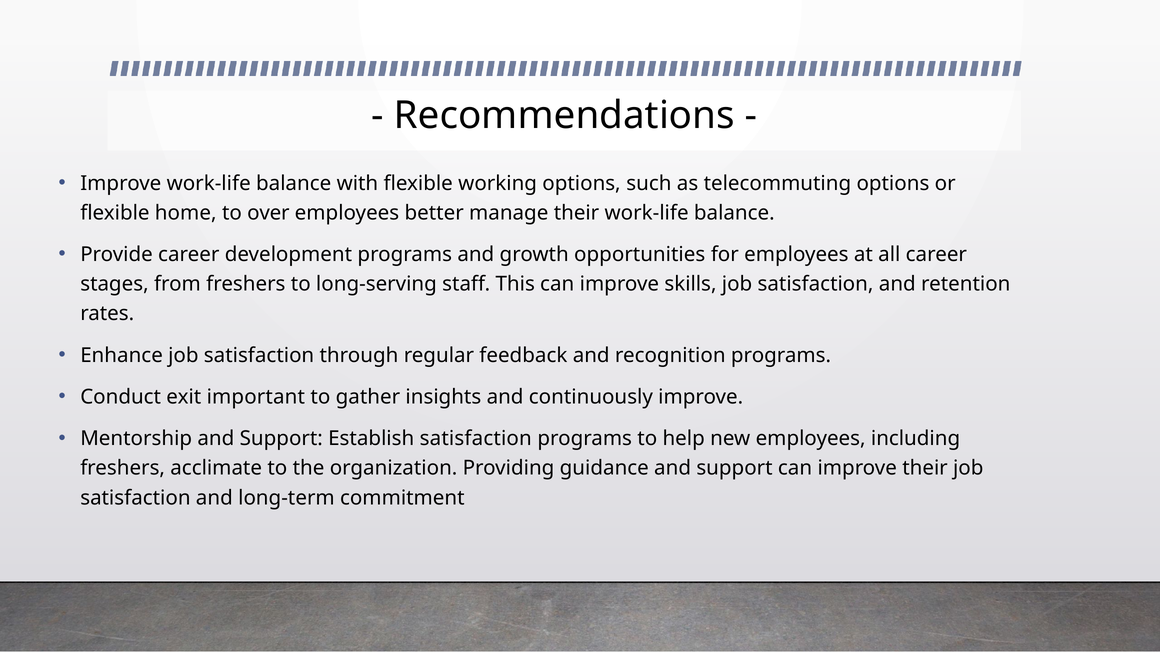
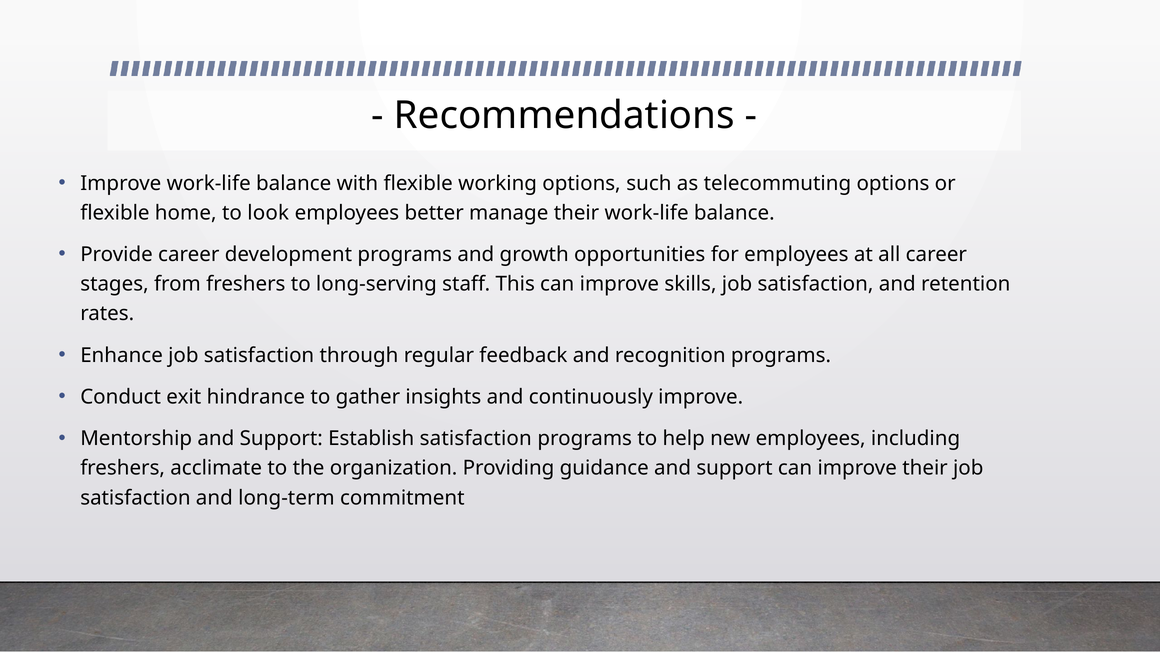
over: over -> look
important: important -> hindrance
